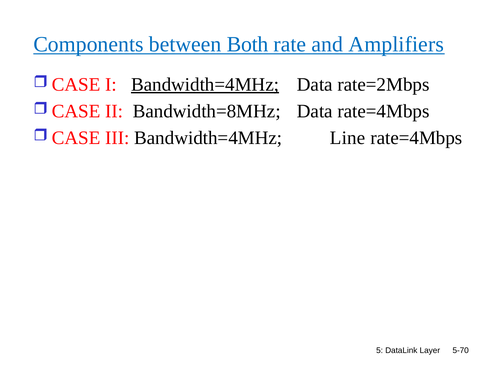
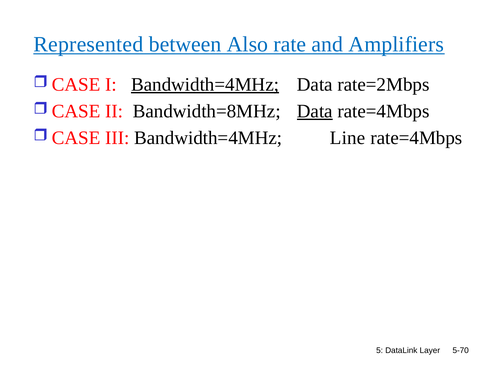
Components: Components -> Represented
Both: Both -> Also
Data at (315, 111) underline: none -> present
